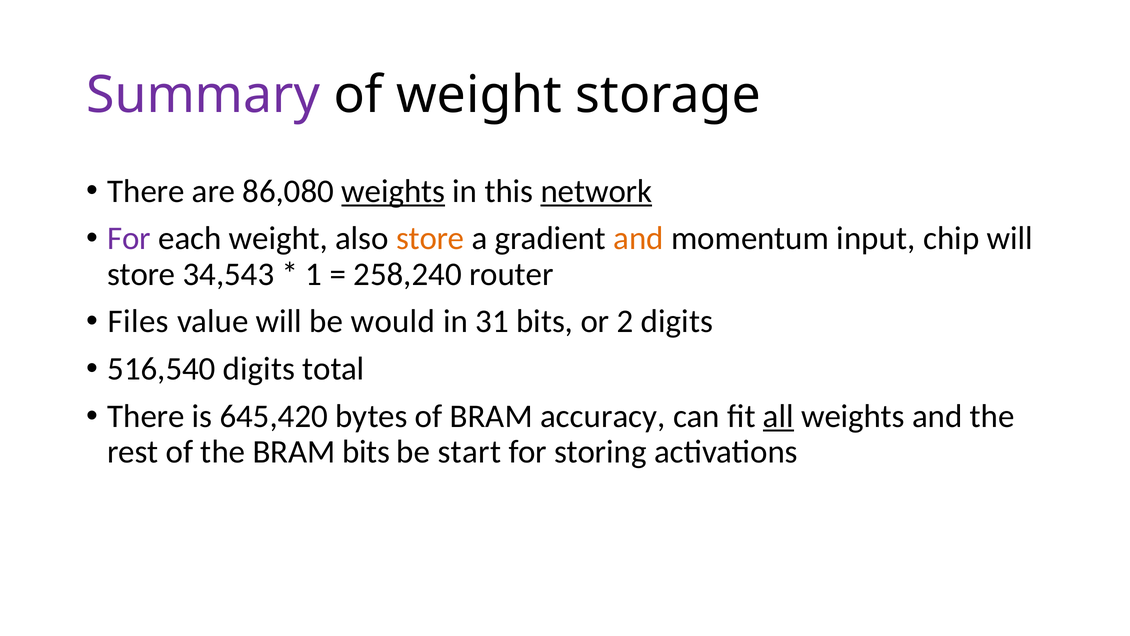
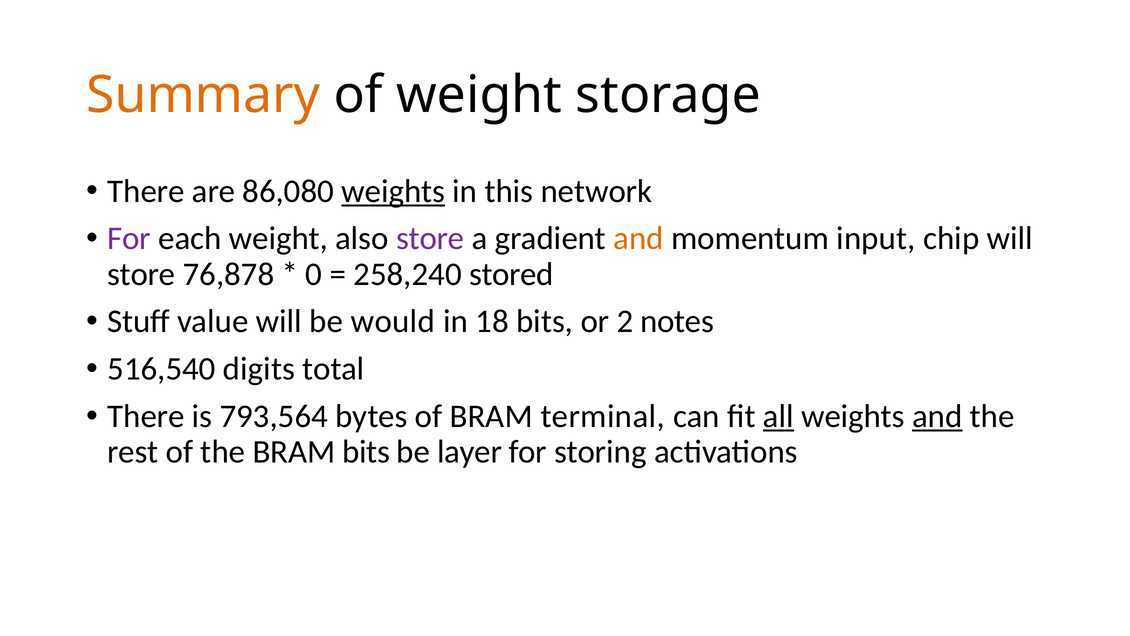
Summary colour: purple -> orange
network underline: present -> none
store at (430, 238) colour: orange -> purple
34,543: 34,543 -> 76,878
1: 1 -> 0
router: router -> stored
Files: Files -> Stuff
31: 31 -> 18
2 digits: digits -> notes
645,420: 645,420 -> 793,564
accuracy: accuracy -> terminal
and at (937, 416) underline: none -> present
start: start -> layer
